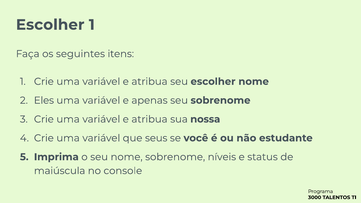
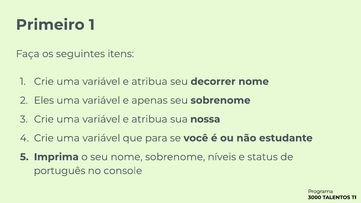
Escolher at (50, 25): Escolher -> Primeiro
seu escolher: escolher -> decorrer
seus: seus -> para
maiúscula: maiúscula -> português
